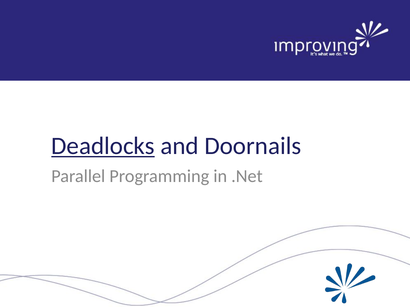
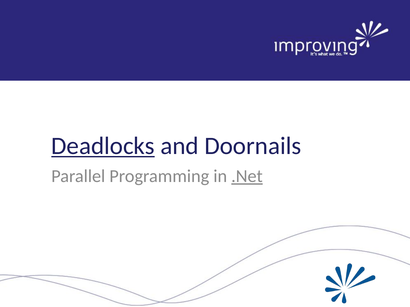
.Net underline: none -> present
